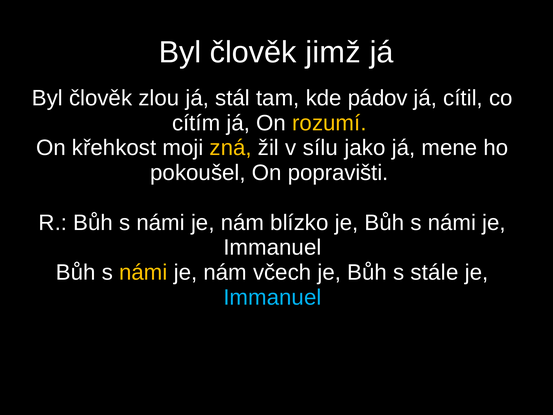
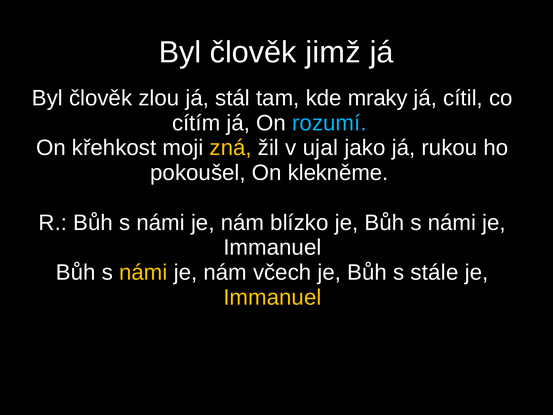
pádov: pádov -> mraky
rozumí colour: yellow -> light blue
sílu: sílu -> ujal
mene: mene -> rukou
popravišti: popravišti -> klekněme
Immanuel at (272, 297) colour: light blue -> yellow
